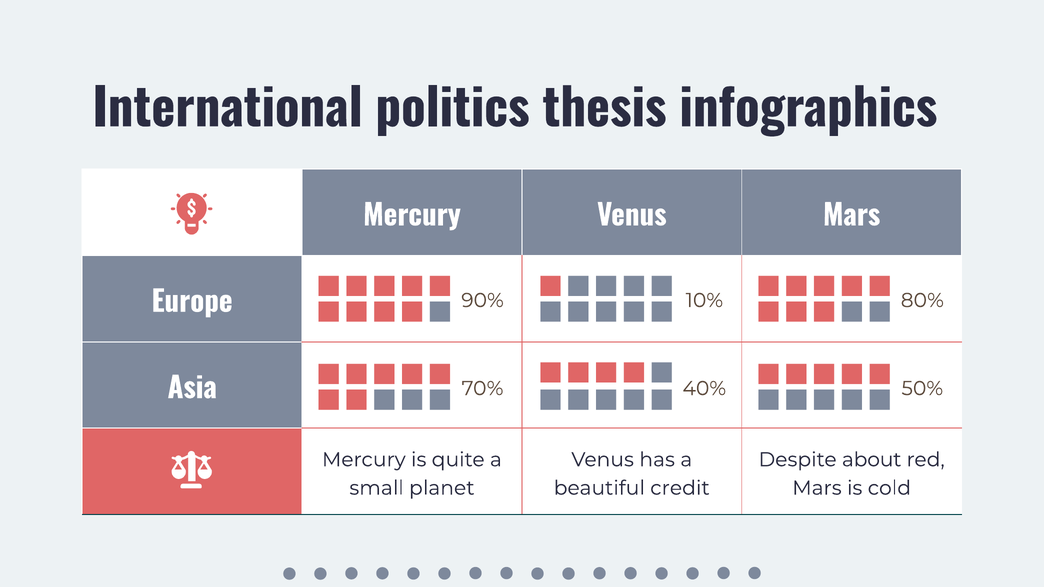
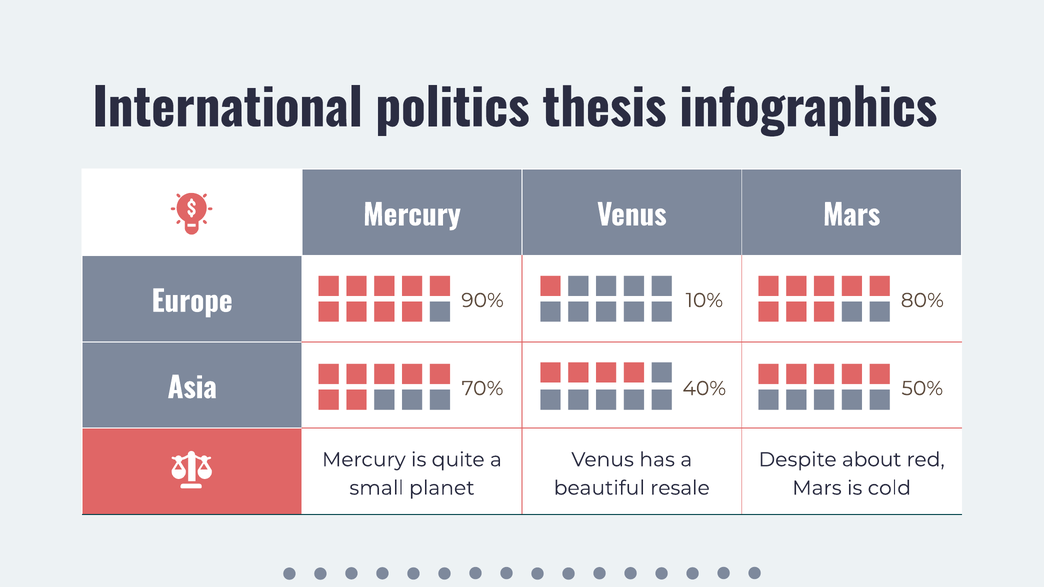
credit: credit -> resale
